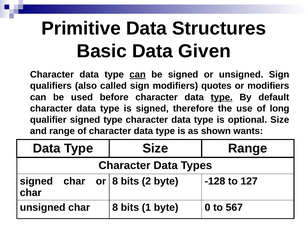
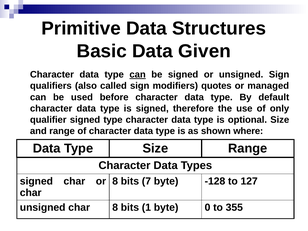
or modifiers: modifiers -> managed
type at (222, 97) underline: present -> none
long: long -> only
wants: wants -> where
2: 2 -> 7
567: 567 -> 355
